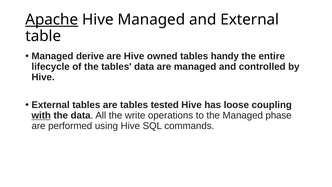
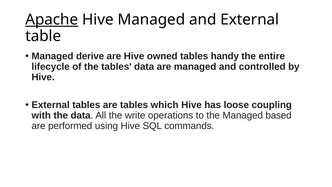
tested: tested -> which
with underline: present -> none
phase: phase -> based
